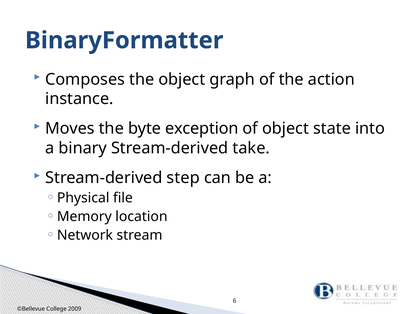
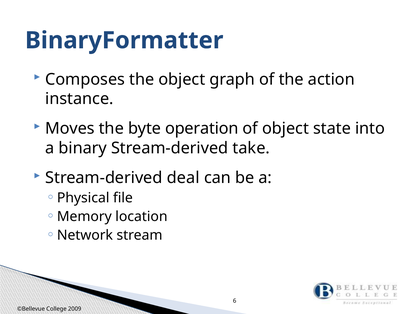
exception: exception -> operation
step: step -> deal
